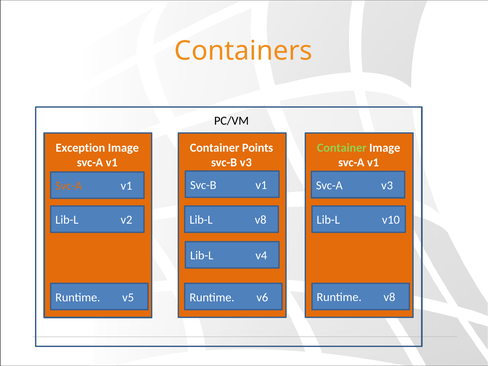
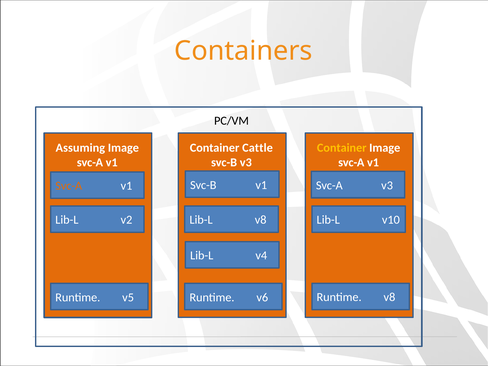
Points: Points -> Cattle
Container at (342, 148) colour: light green -> yellow
Exception: Exception -> Assuming
